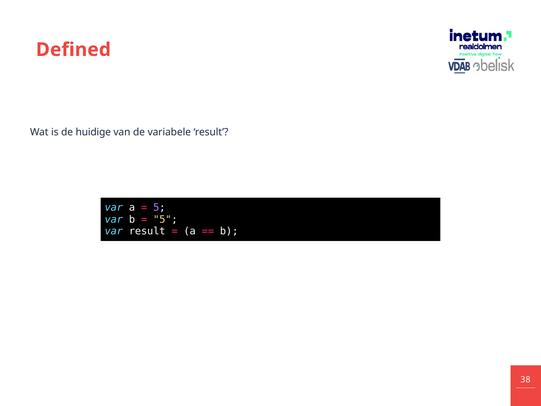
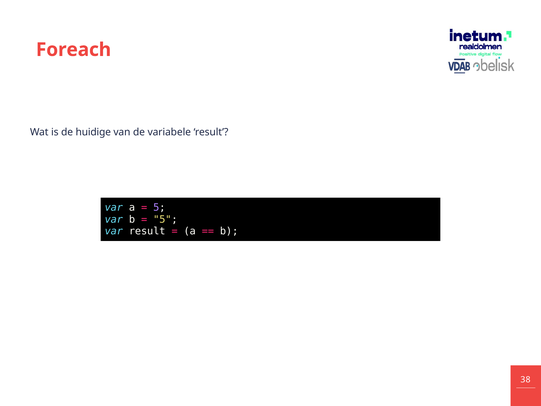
Defined: Defined -> Foreach
